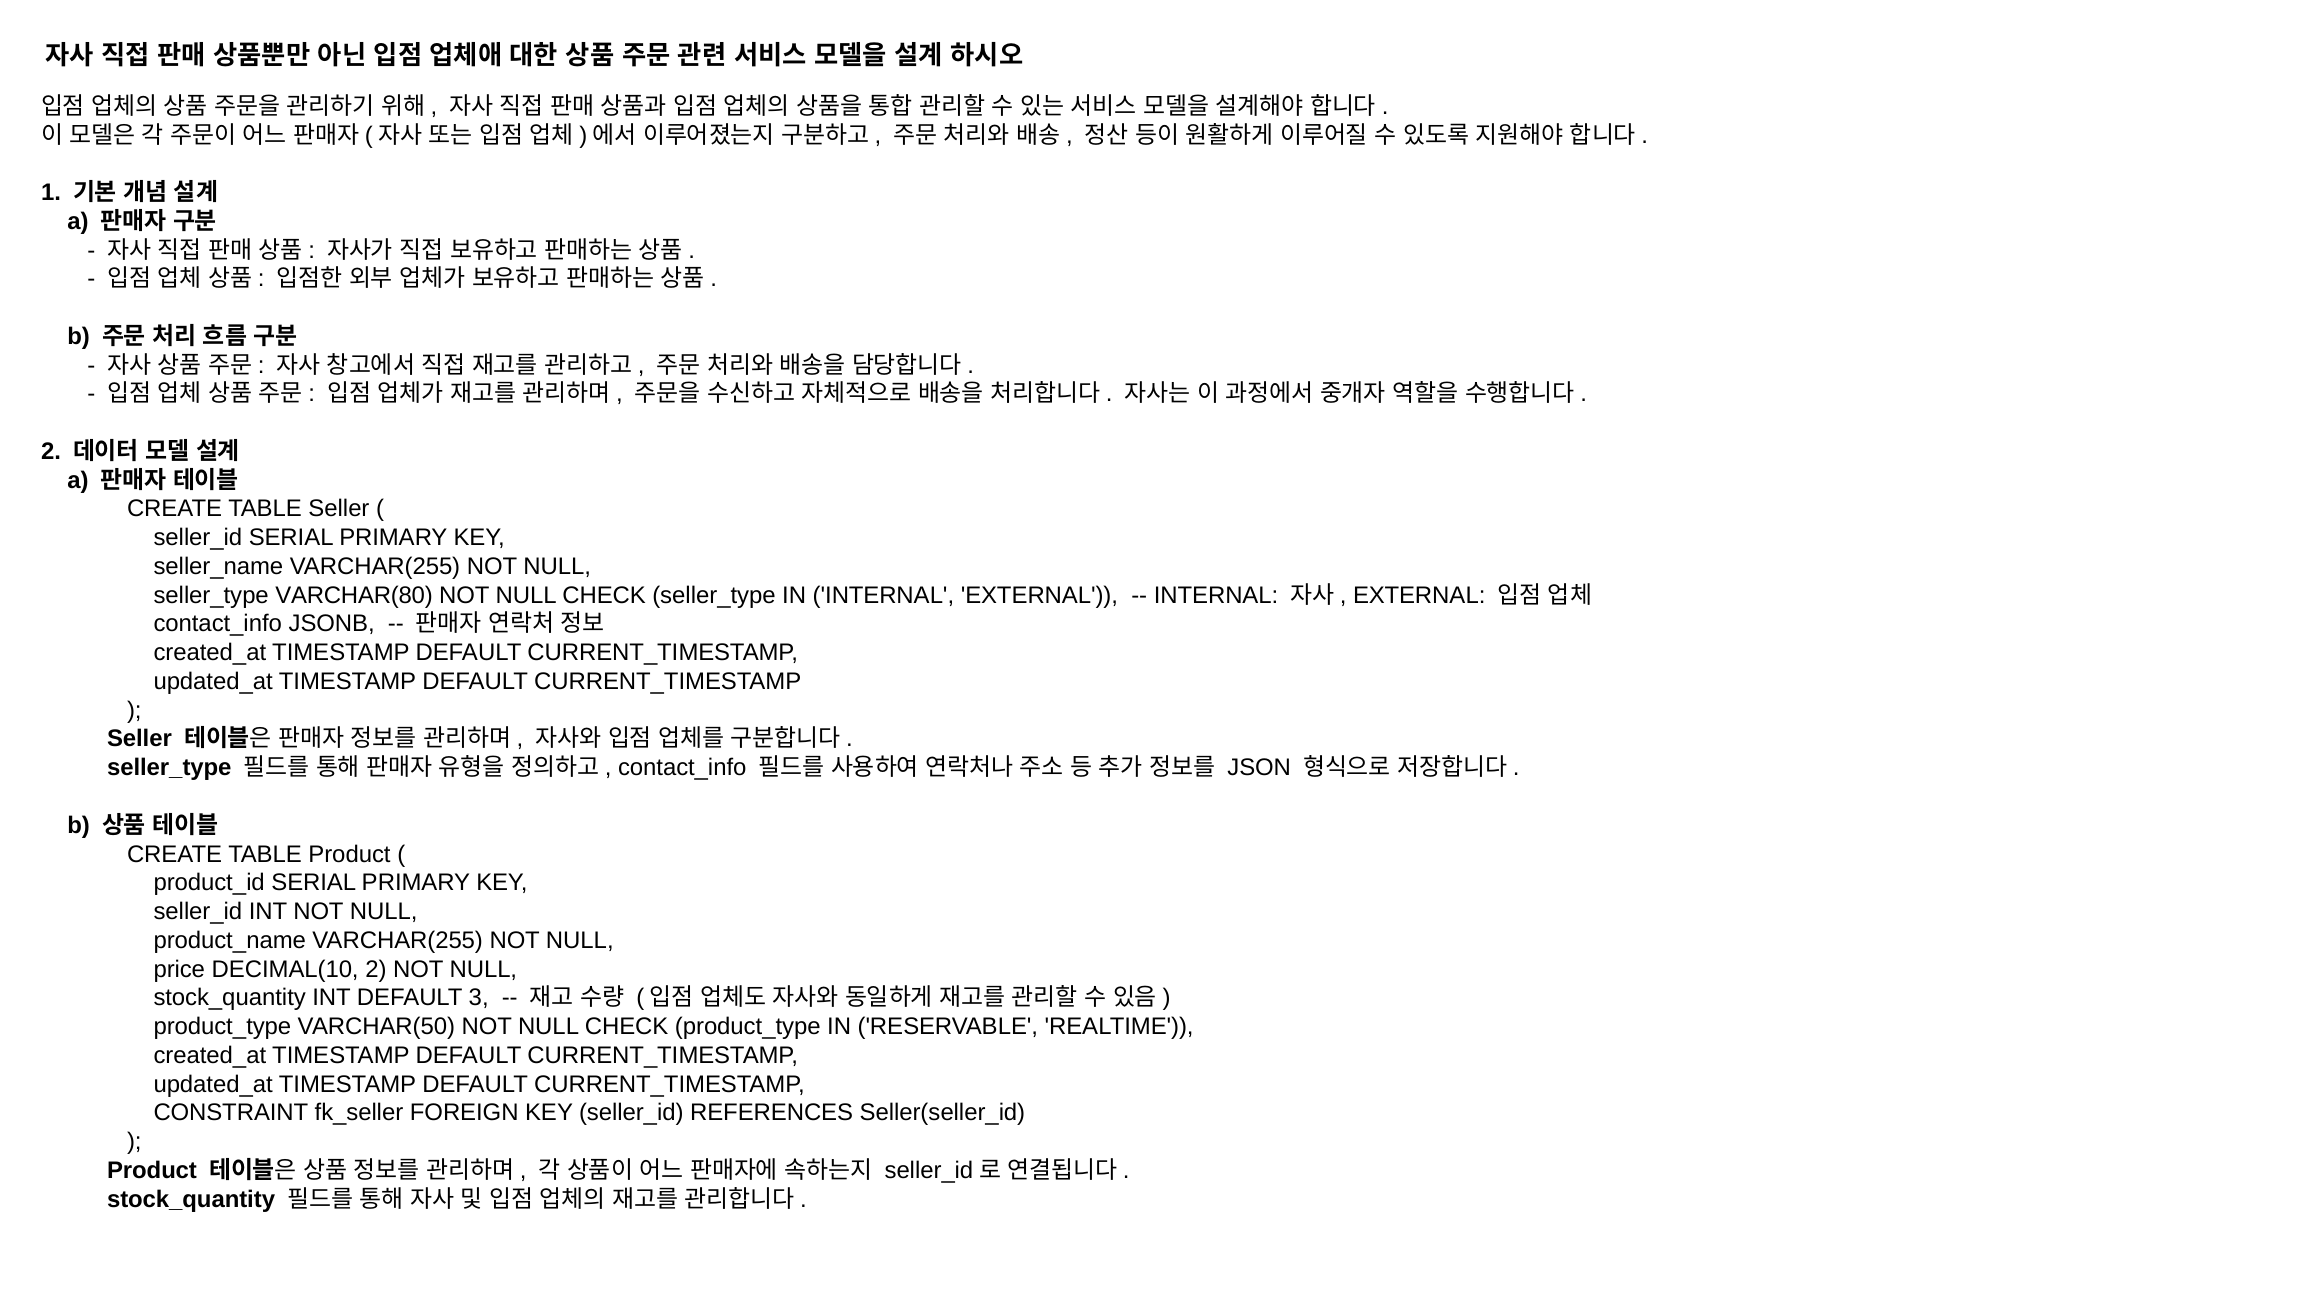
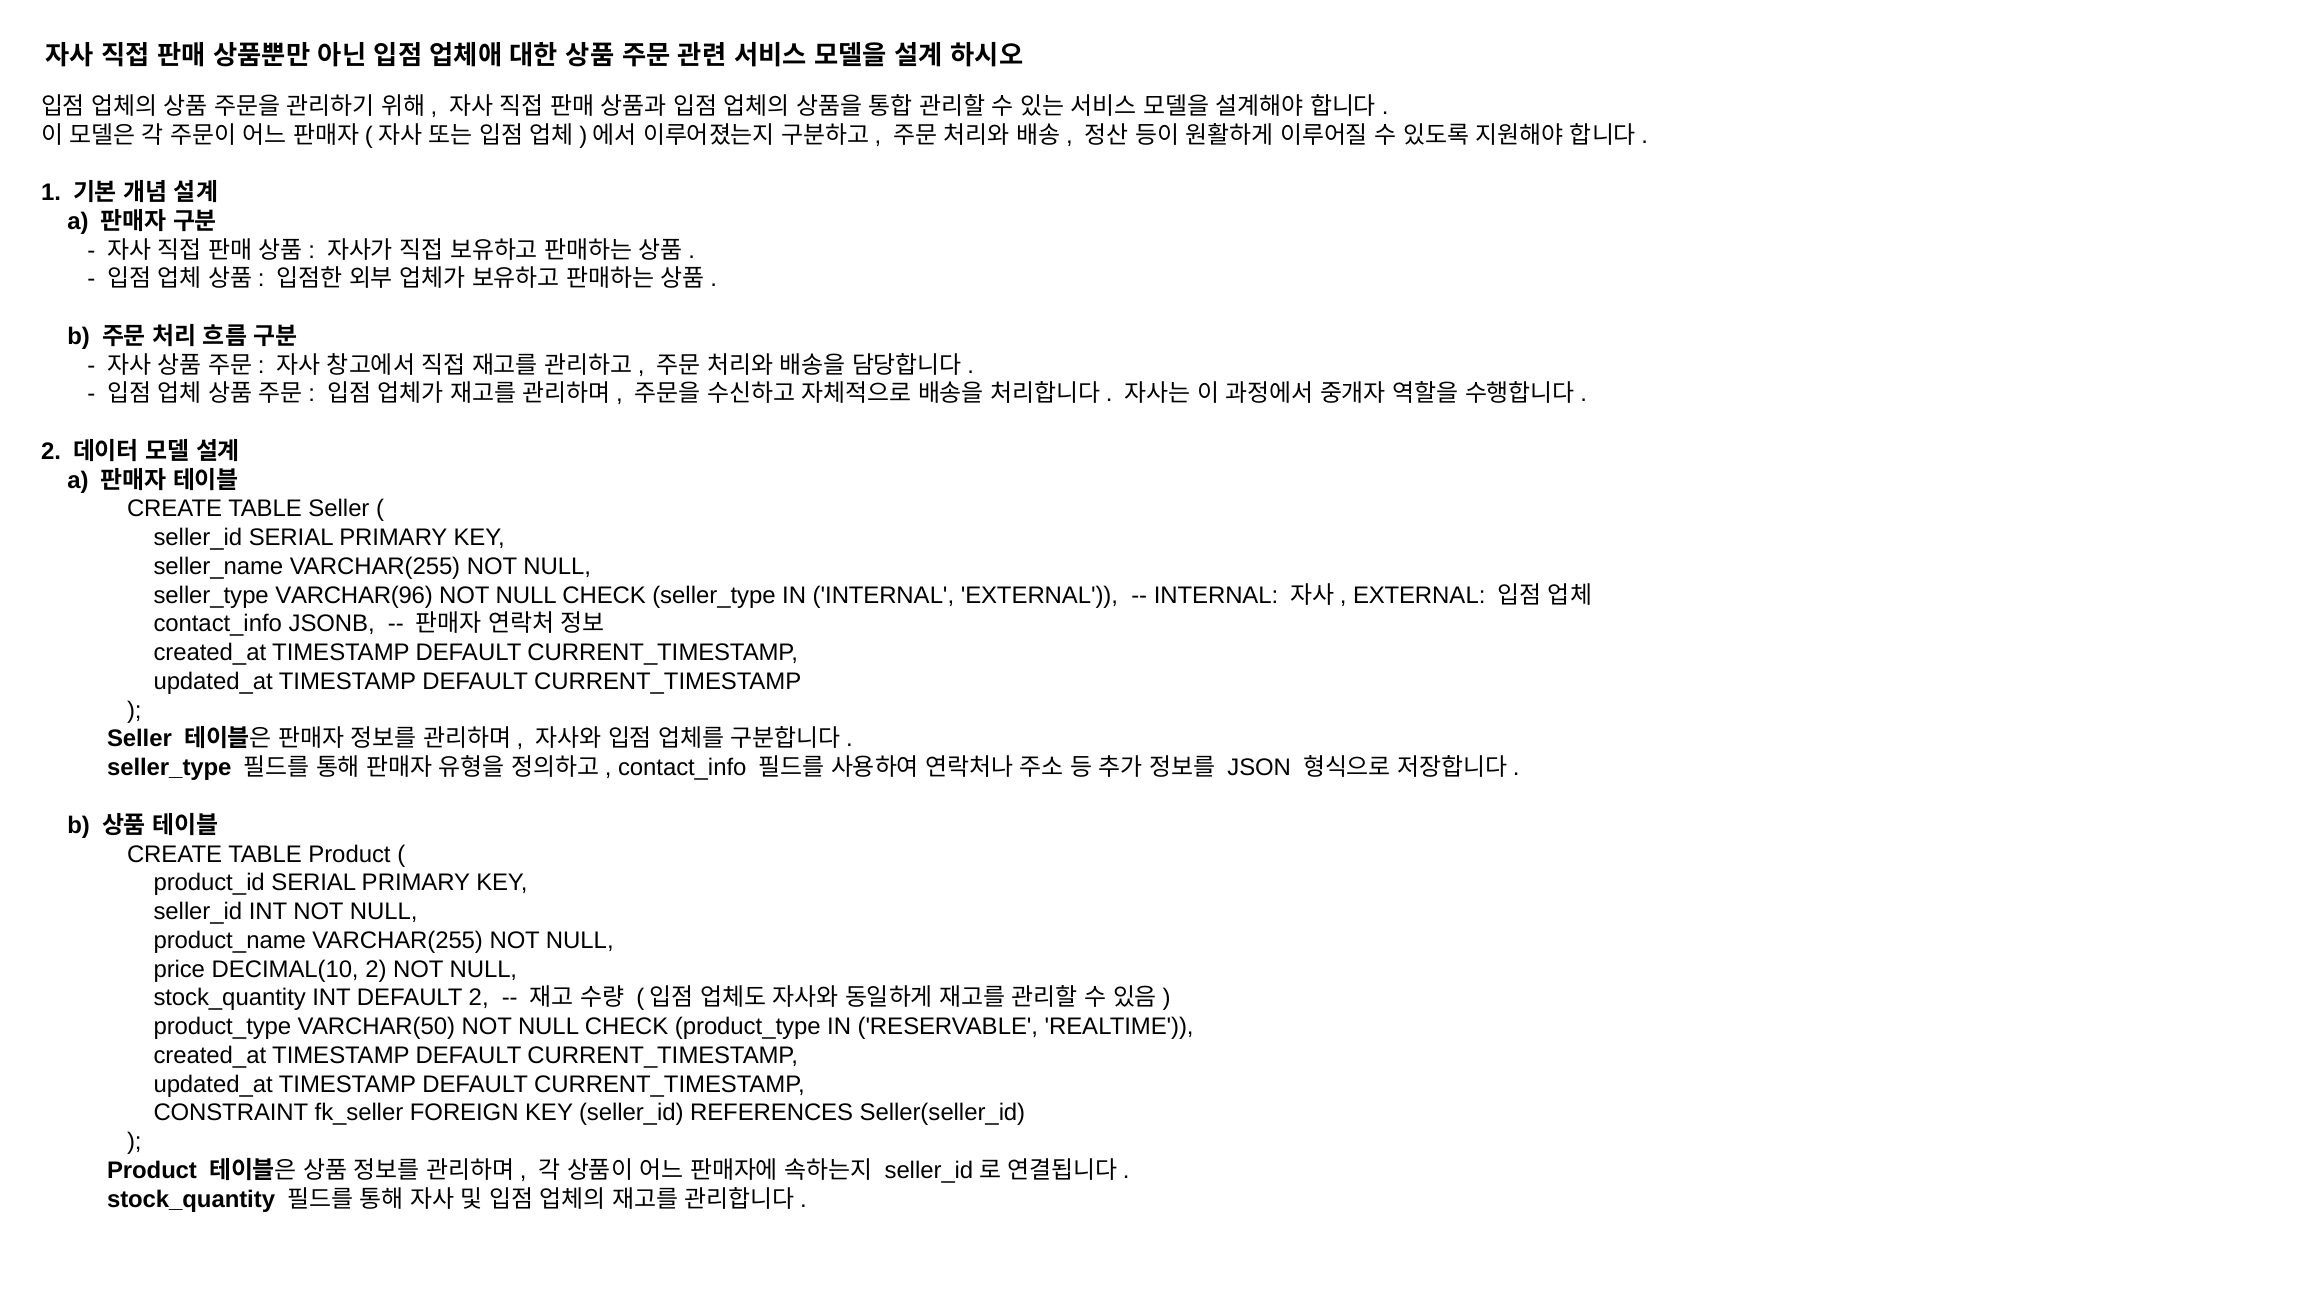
VARCHAR(80: VARCHAR(80 -> VARCHAR(96
DEFAULT 3: 3 -> 2
